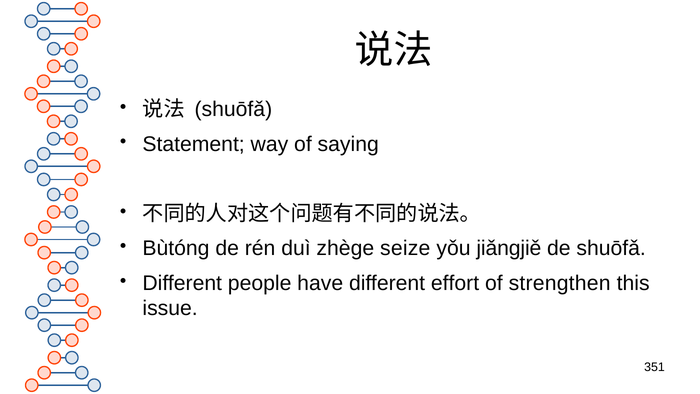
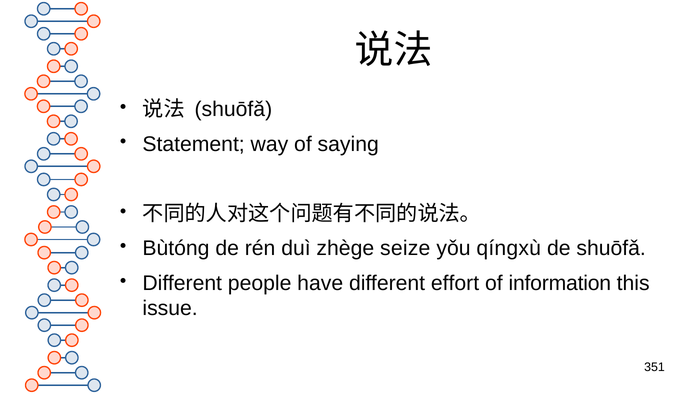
jiǎngjiě: jiǎngjiě -> qíngxù
strengthen: strengthen -> information
